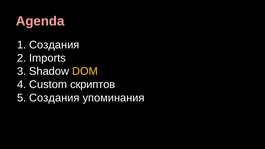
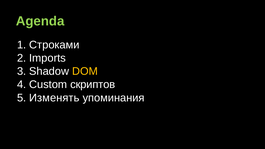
Agenda colour: pink -> light green
Создания at (54, 45): Создания -> Строками
Создания at (54, 98): Создания -> Изменять
